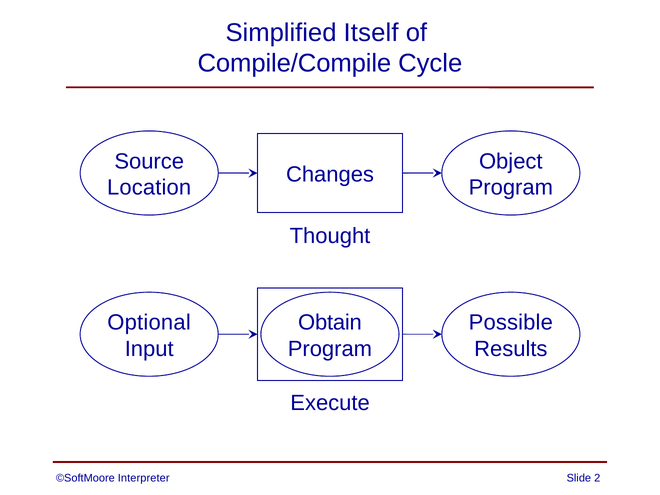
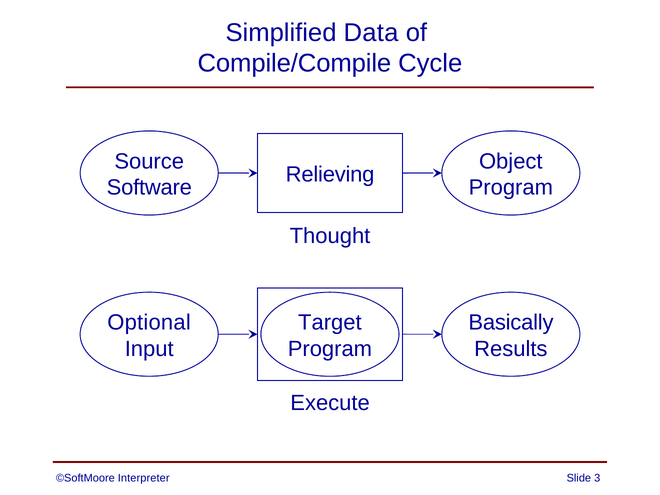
Itself: Itself -> Data
Changes: Changes -> Relieving
Location: Location -> Software
Possible: Possible -> Basically
Obtain: Obtain -> Target
2: 2 -> 3
